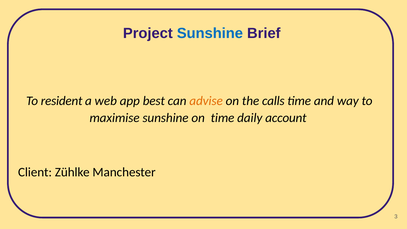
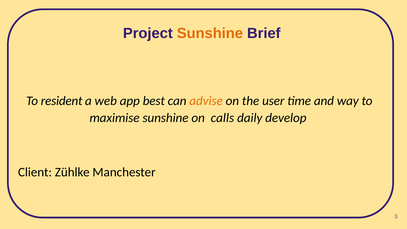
Sunshine at (210, 33) colour: blue -> orange
calls: calls -> user
on time: time -> calls
account: account -> develop
